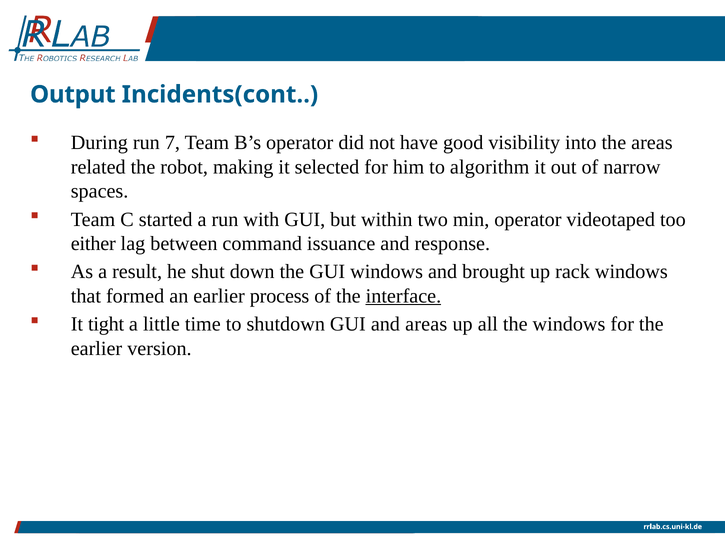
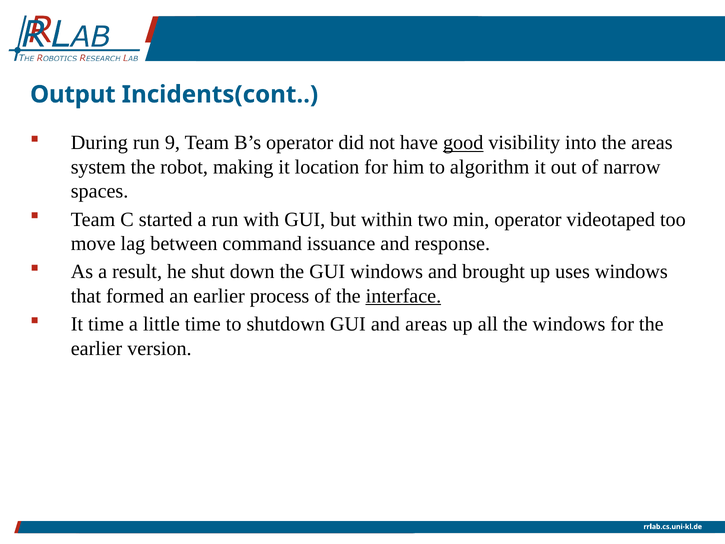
7: 7 -> 9
good underline: none -> present
related: related -> system
selected: selected -> location
either: either -> move
rack: rack -> uses
It tight: tight -> time
